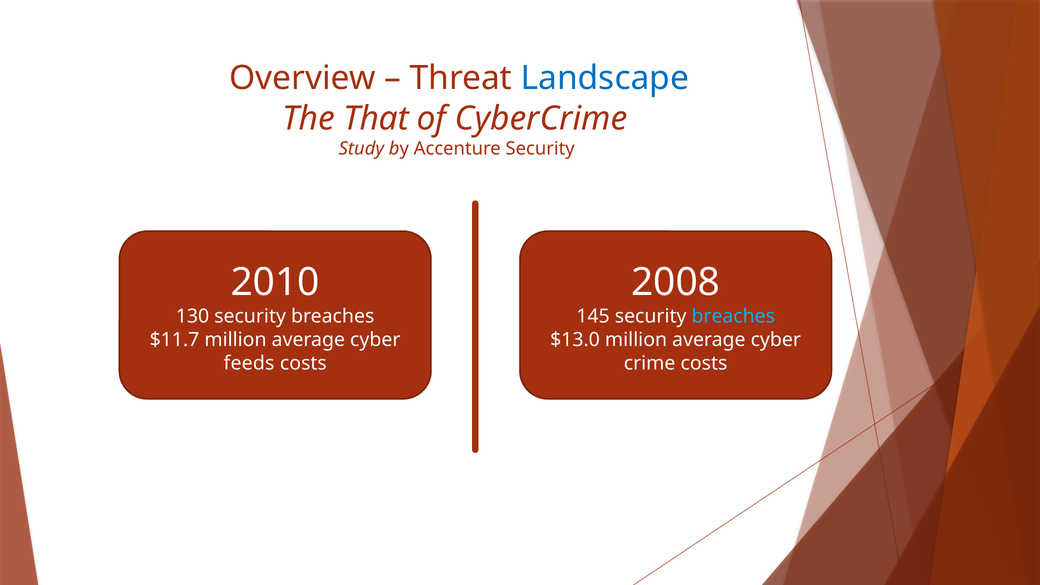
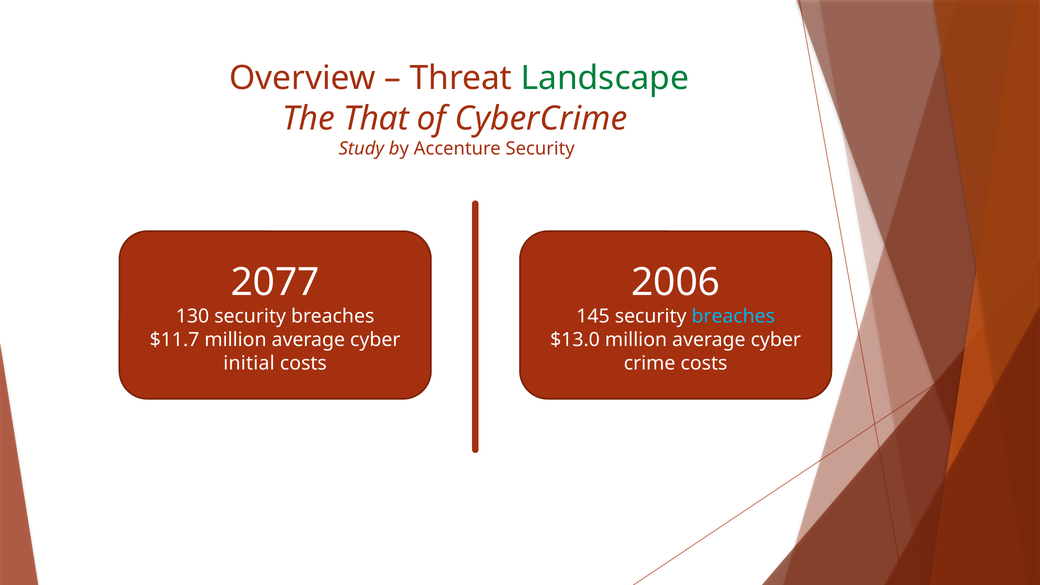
Landscape colour: blue -> green
2010: 2010 -> 2077
2008: 2008 -> 2006
feeds: feeds -> initial
